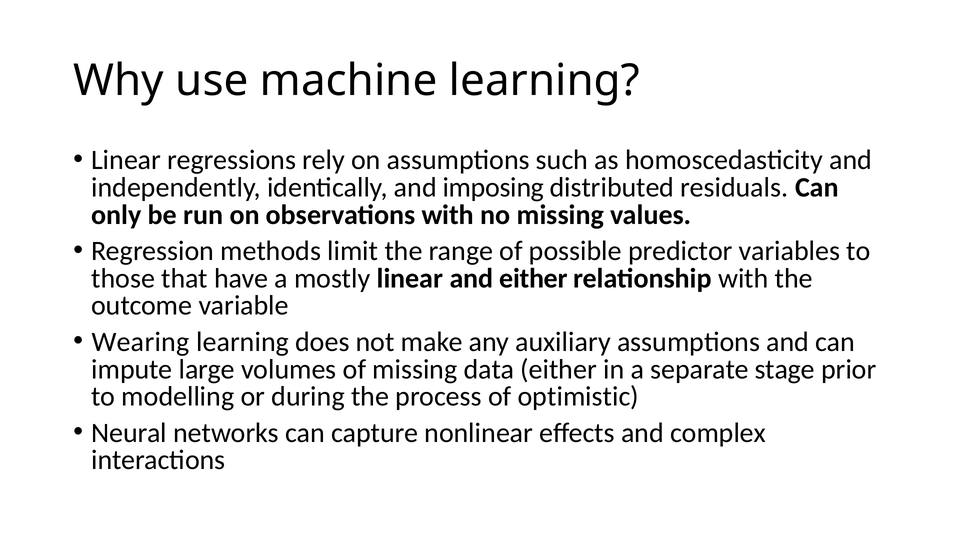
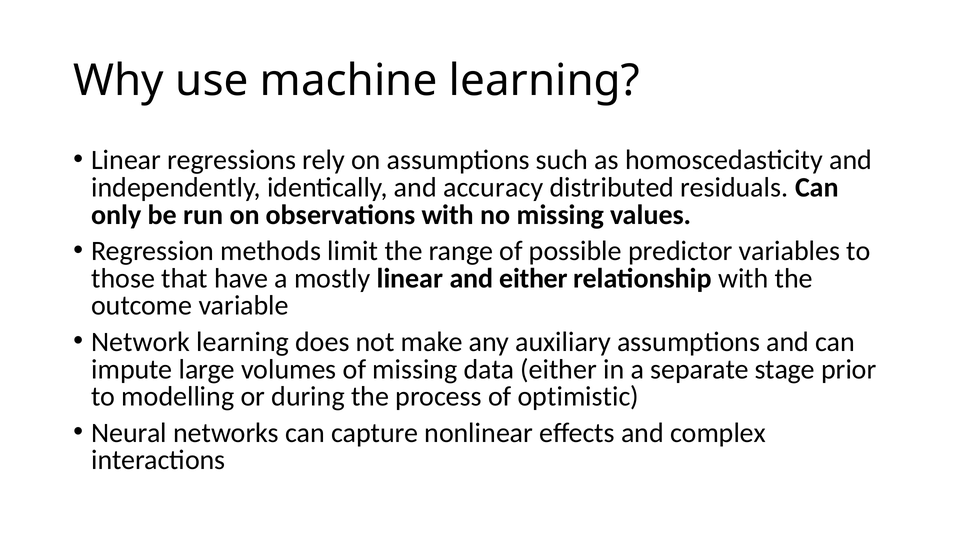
imposing: imposing -> accuracy
Wearing: Wearing -> Network
